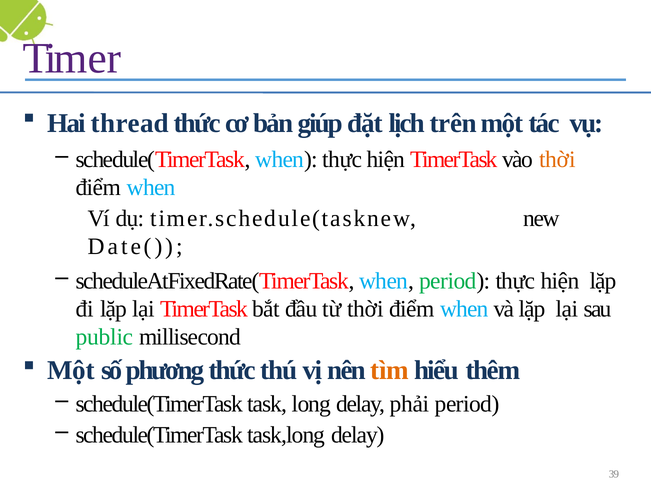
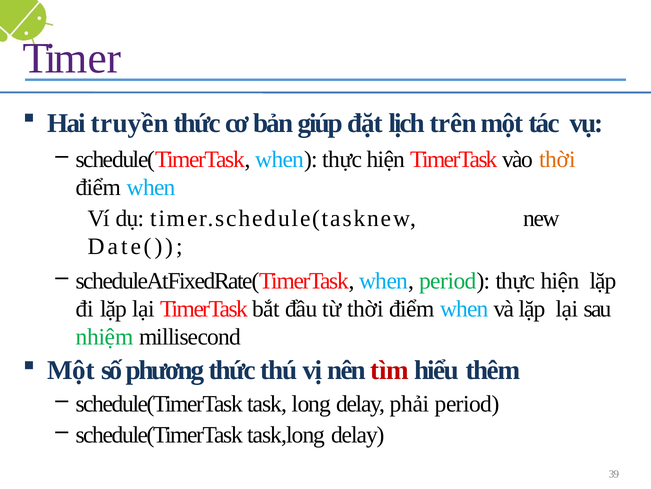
thread: thread -> truyền
public: public -> nhiệm
tìm colour: orange -> red
